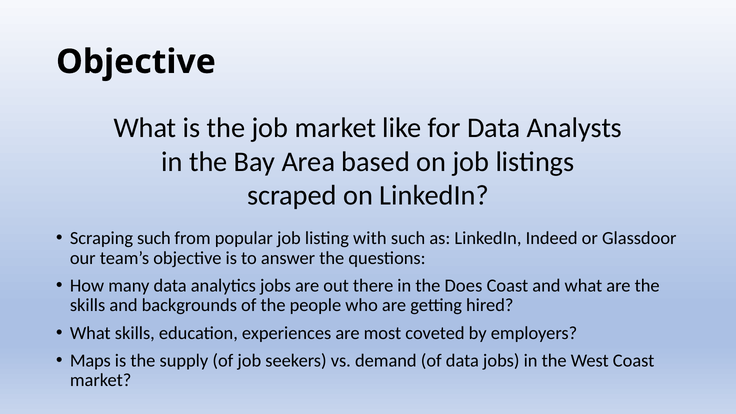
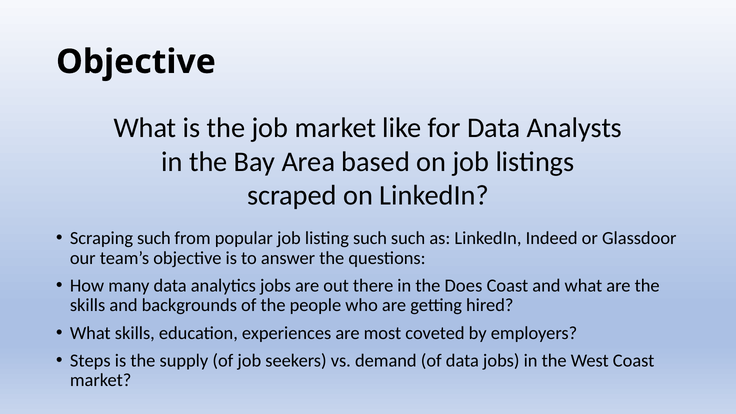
listing with: with -> such
Maps: Maps -> Steps
